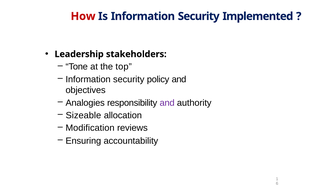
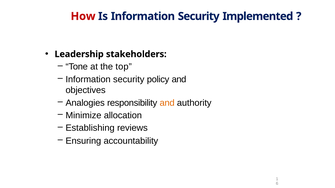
and at (167, 103) colour: purple -> orange
Sizeable: Sizeable -> Minimize
Modification: Modification -> Establishing
